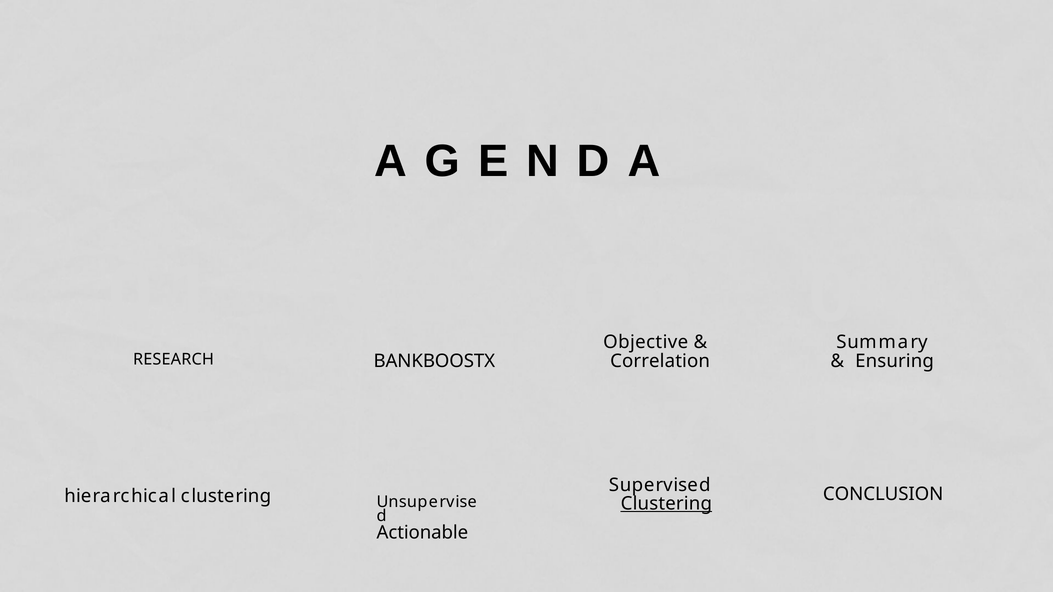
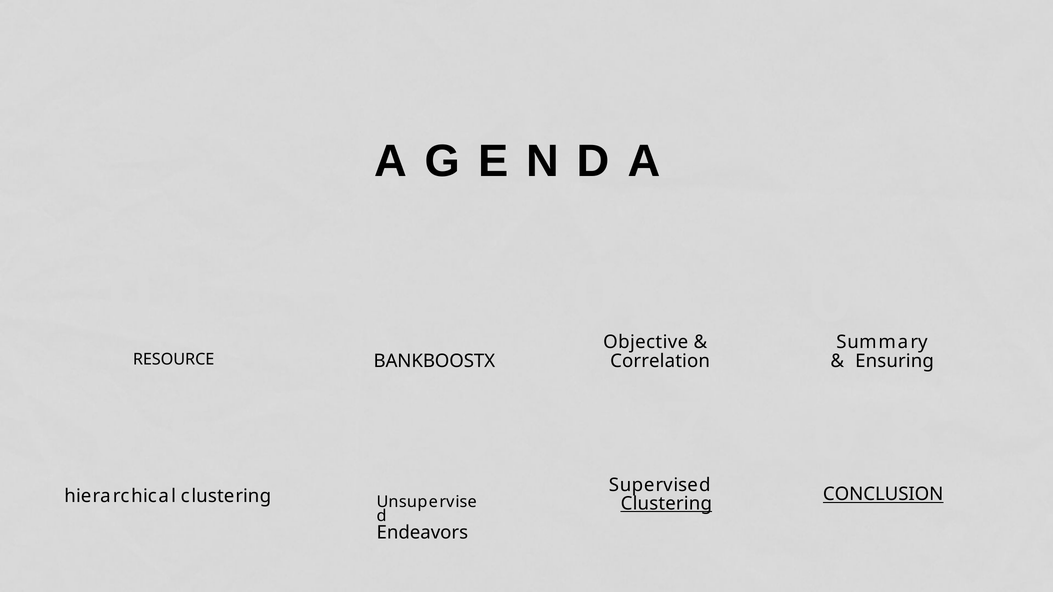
RESEARCH: RESEARCH -> RESOURCE
CONCLUSION underline: none -> present
Actionable: Actionable -> Endeavors
